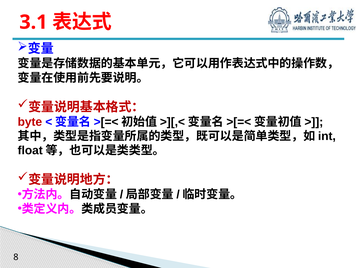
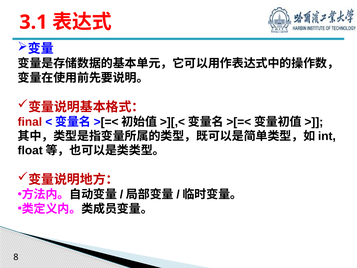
byte: byte -> final
